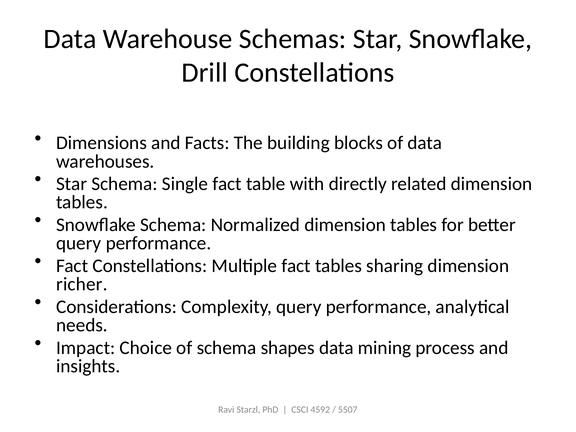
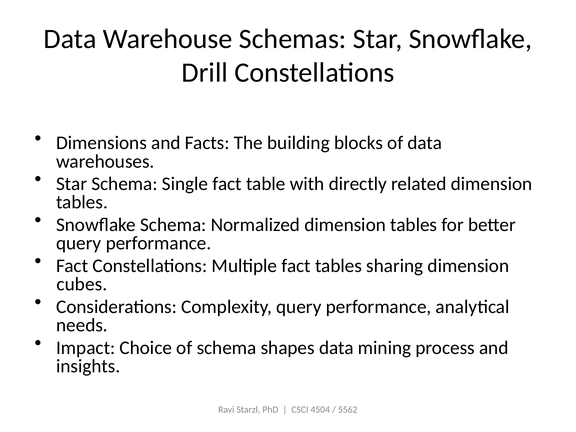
richer: richer -> cubes
4592: 4592 -> 4504
5507: 5507 -> 5562
